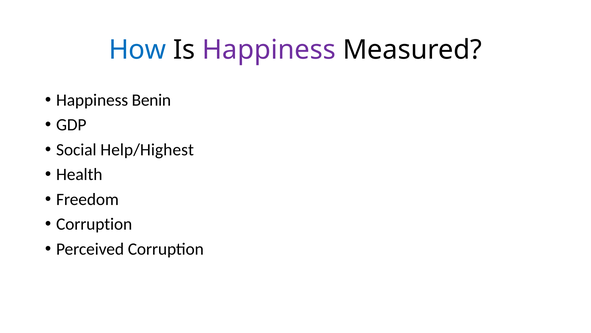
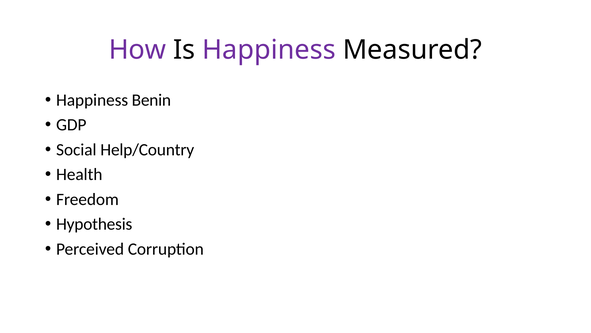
How colour: blue -> purple
Help/Highest: Help/Highest -> Help/Country
Corruption at (94, 224): Corruption -> Hypothesis
